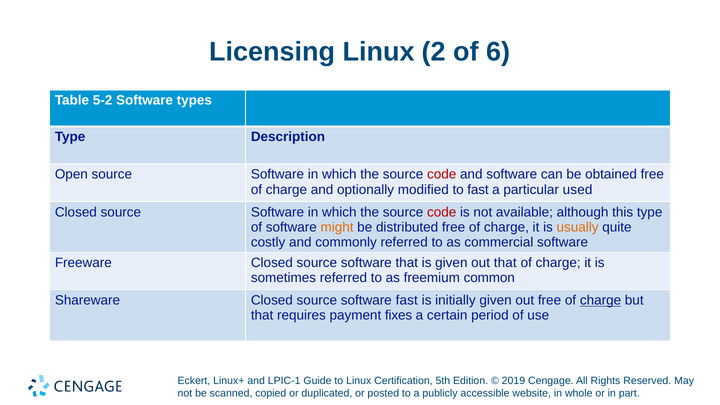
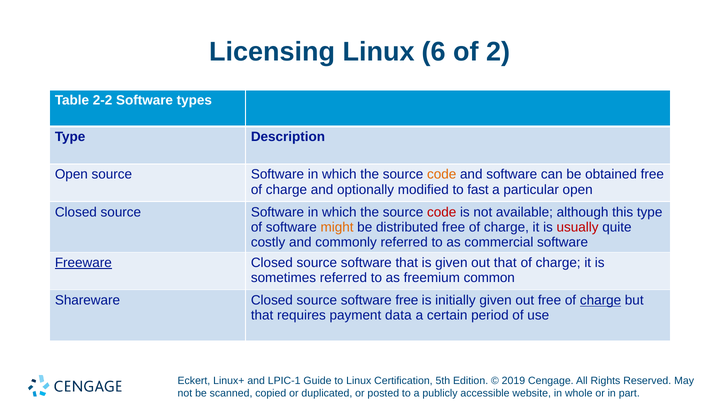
2: 2 -> 6
6: 6 -> 2
5-2: 5-2 -> 2-2
code at (442, 174) colour: red -> orange
particular used: used -> open
usually colour: orange -> red
Freeware underline: none -> present
software fast: fast -> free
fixes: fixes -> data
